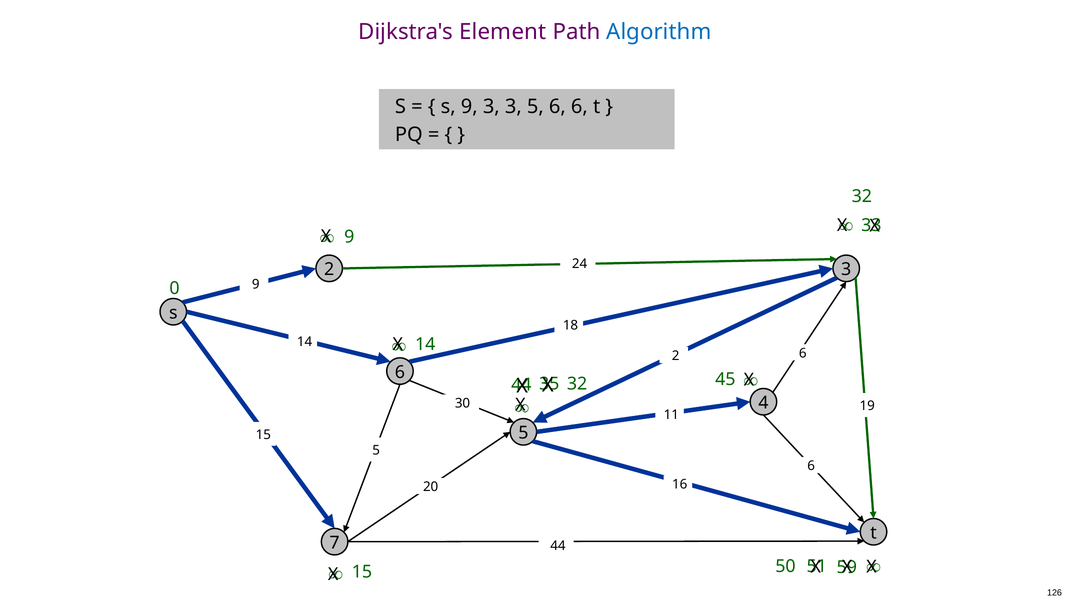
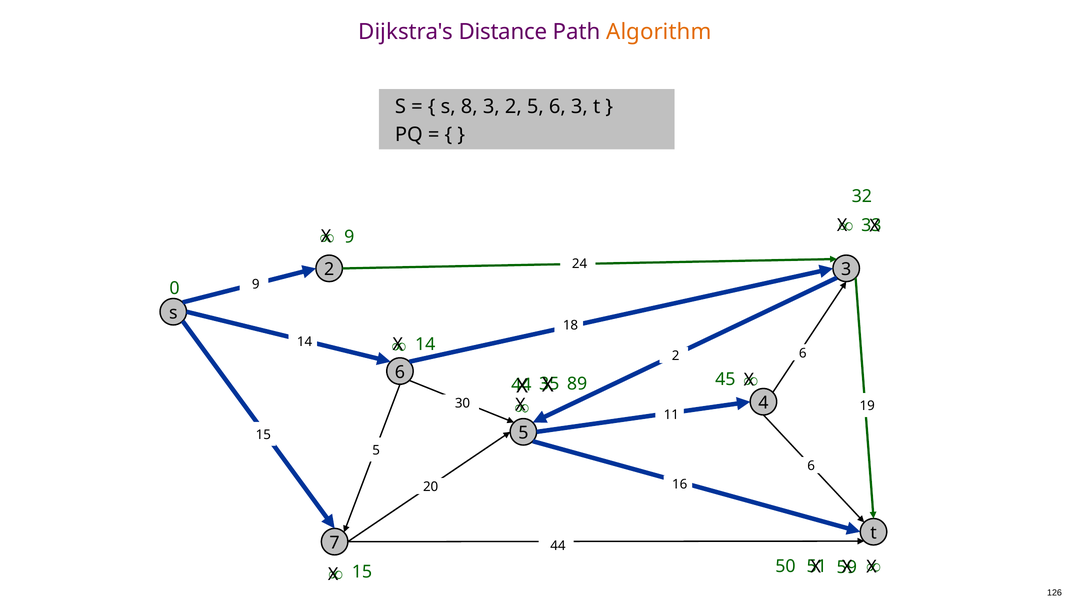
Element: Element -> Distance
Algorithm colour: blue -> orange
s 9: 9 -> 8
3 3: 3 -> 2
6 6: 6 -> 3
32 at (577, 384): 32 -> 89
